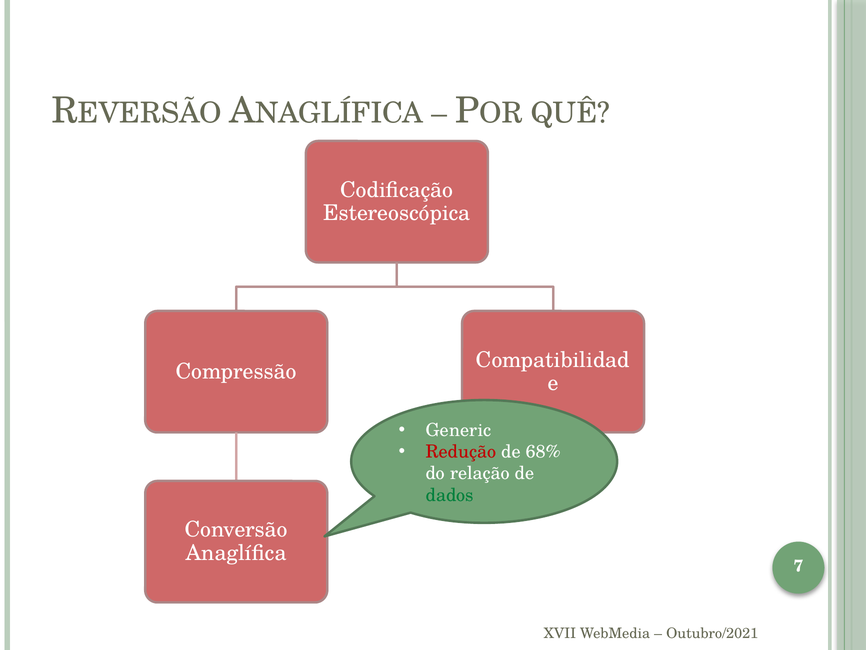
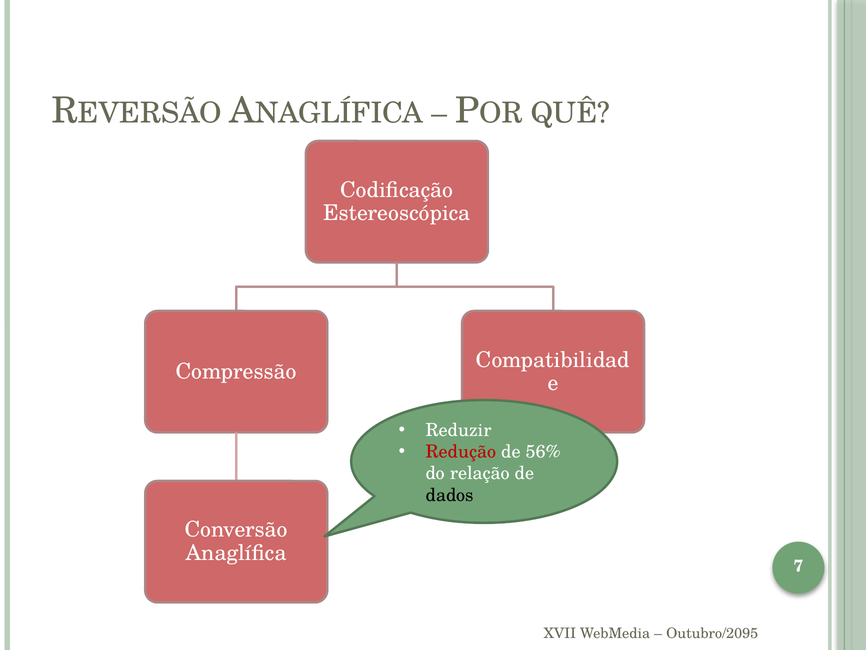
Generic: Generic -> Reduzir
68%: 68% -> 56%
dados colour: green -> black
Outubro/2021: Outubro/2021 -> Outubro/2095
